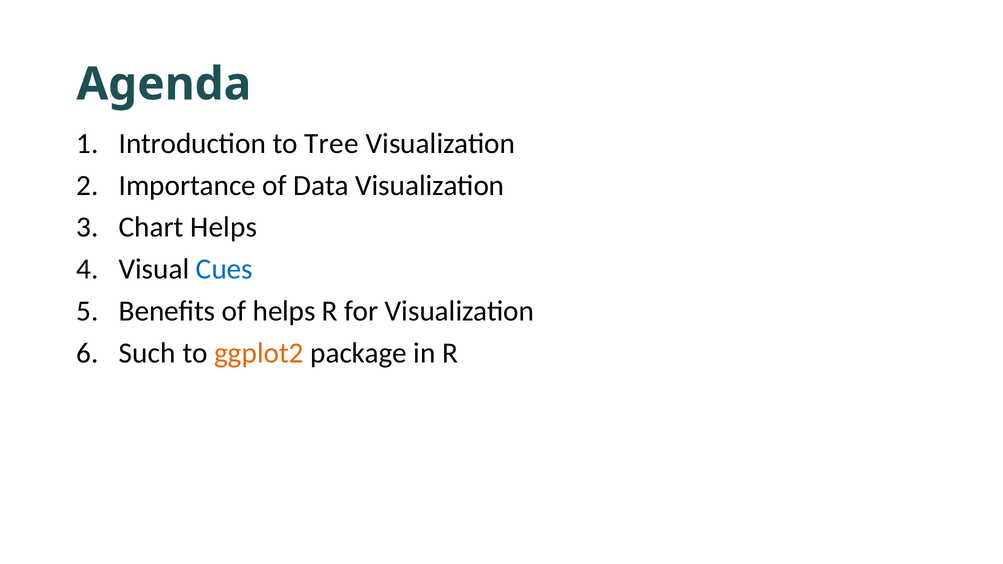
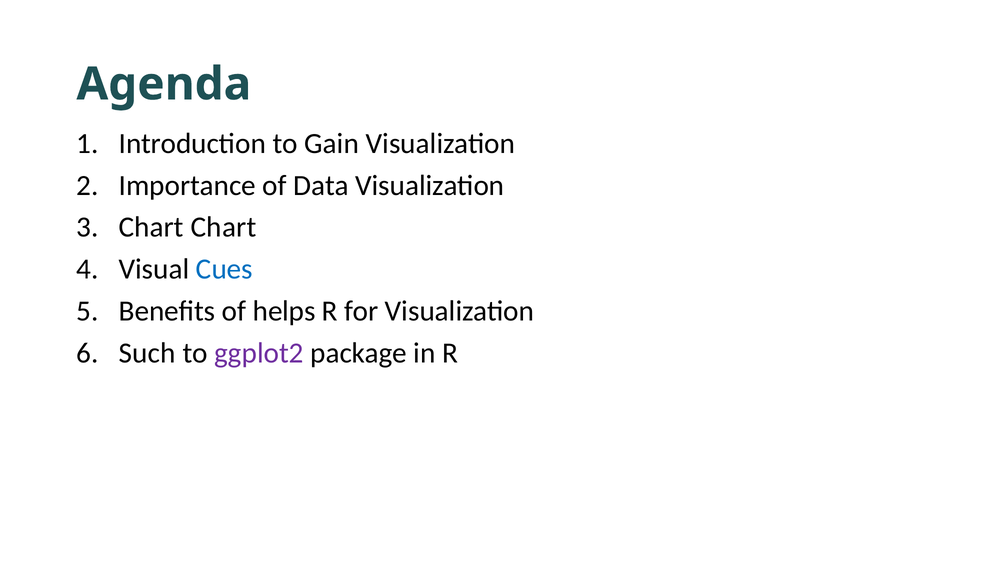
Tree: Tree -> Gain
Chart Helps: Helps -> Chart
ggplot2 colour: orange -> purple
